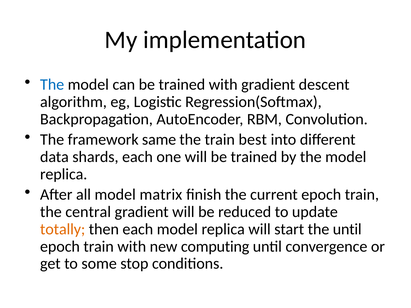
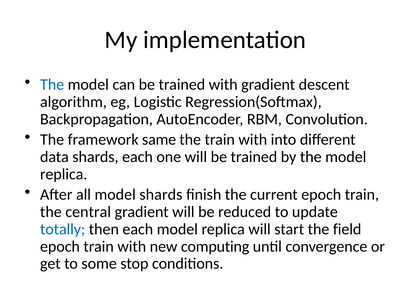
the train best: best -> with
model matrix: matrix -> shards
totally colour: orange -> blue
the until: until -> field
